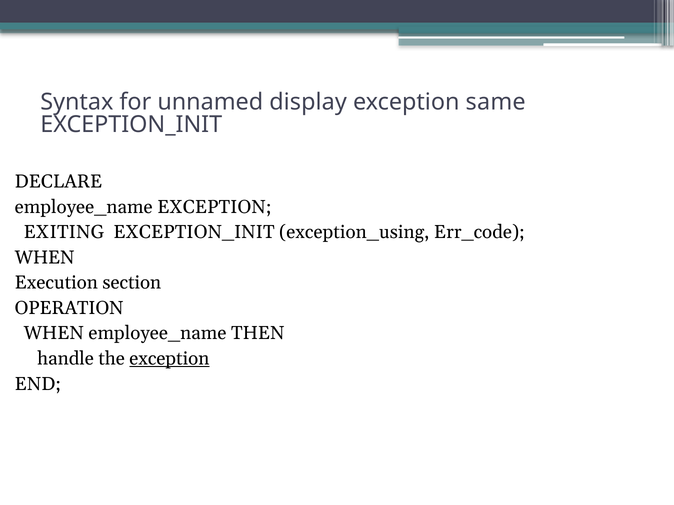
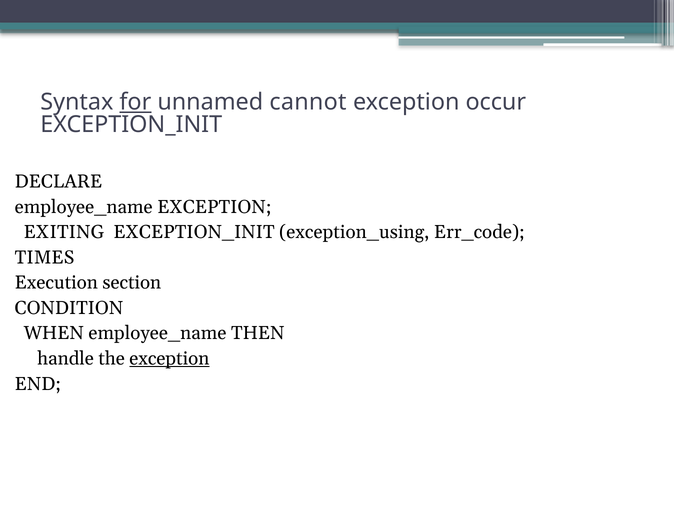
for underline: none -> present
display: display -> cannot
same: same -> occur
WHEN at (45, 258): WHEN -> TIMES
OPERATION: OPERATION -> CONDITION
